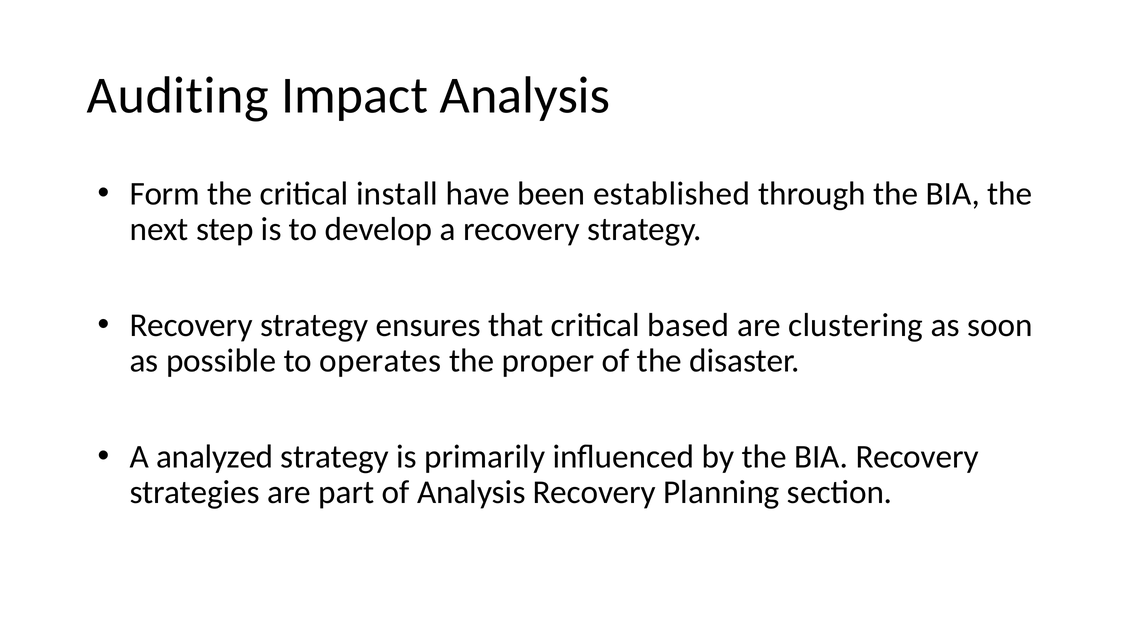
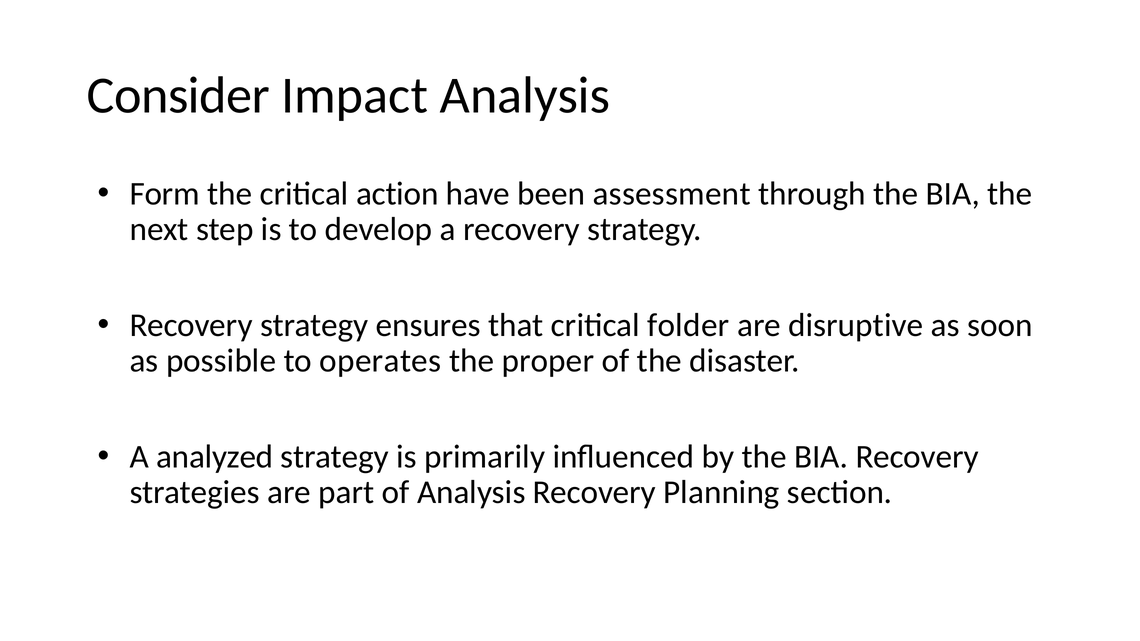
Auditing: Auditing -> Consider
install: install -> action
established: established -> assessment
based: based -> folder
clustering: clustering -> disruptive
